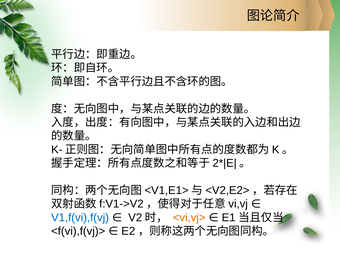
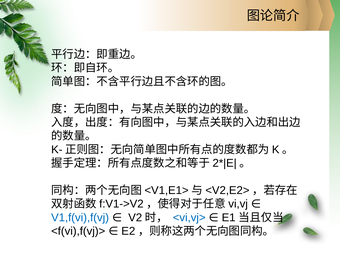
<vi,vj> colour: orange -> blue
